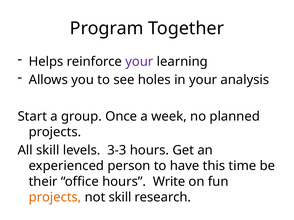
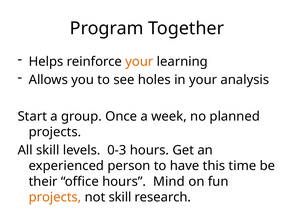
your at (139, 62) colour: purple -> orange
3-3: 3-3 -> 0-3
Write: Write -> Mind
